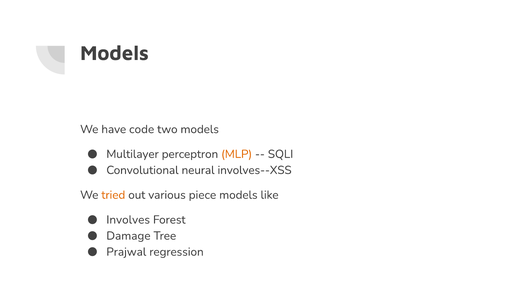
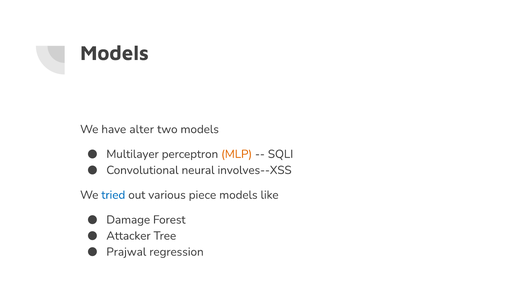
code: code -> alter
tried colour: orange -> blue
Involves: Involves -> Damage
Damage: Damage -> Attacker
